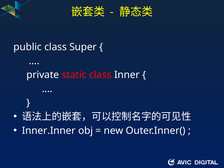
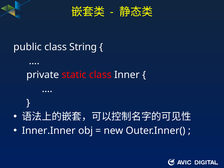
Super: Super -> String
